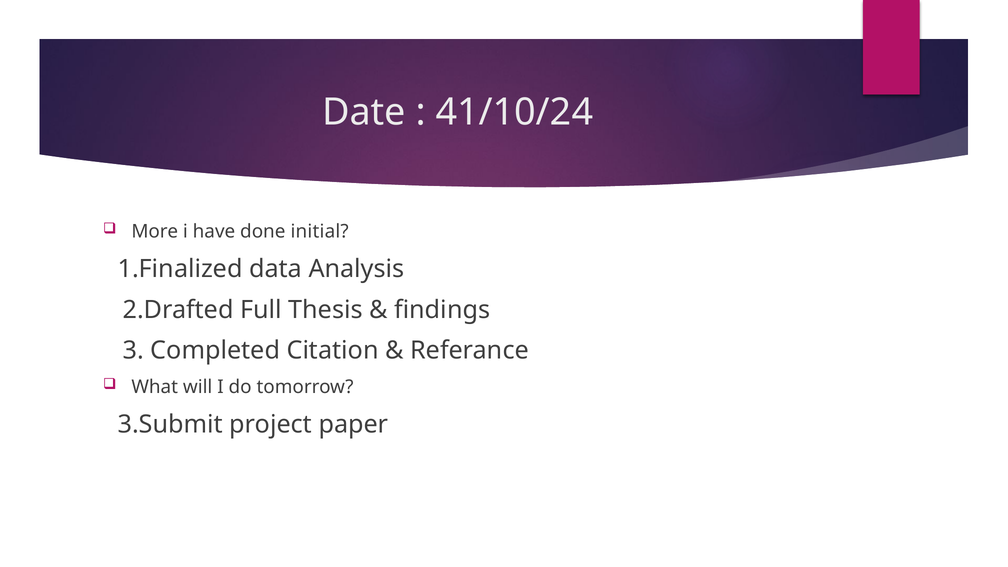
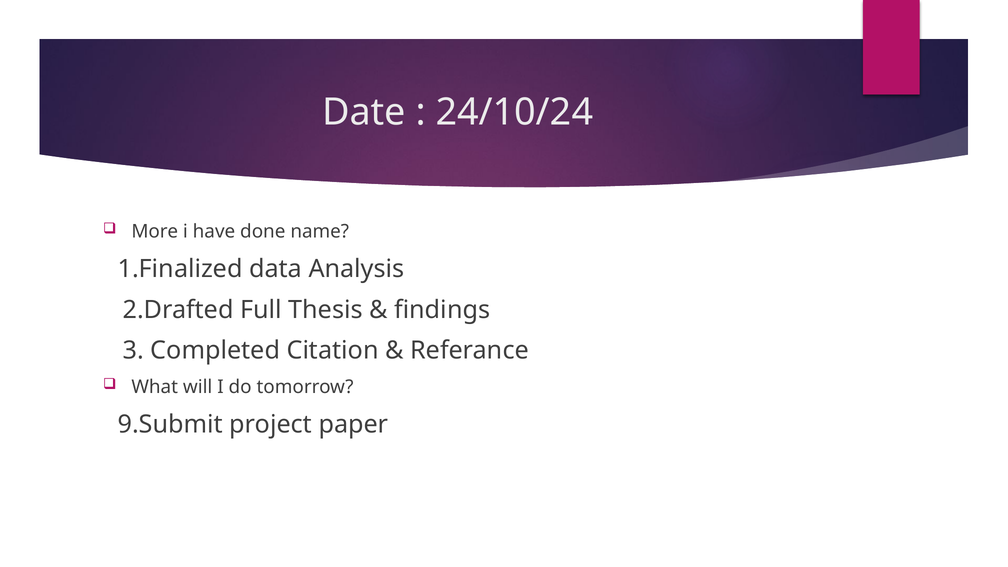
41/10/24: 41/10/24 -> 24/10/24
initial: initial -> name
3.Submit: 3.Submit -> 9.Submit
